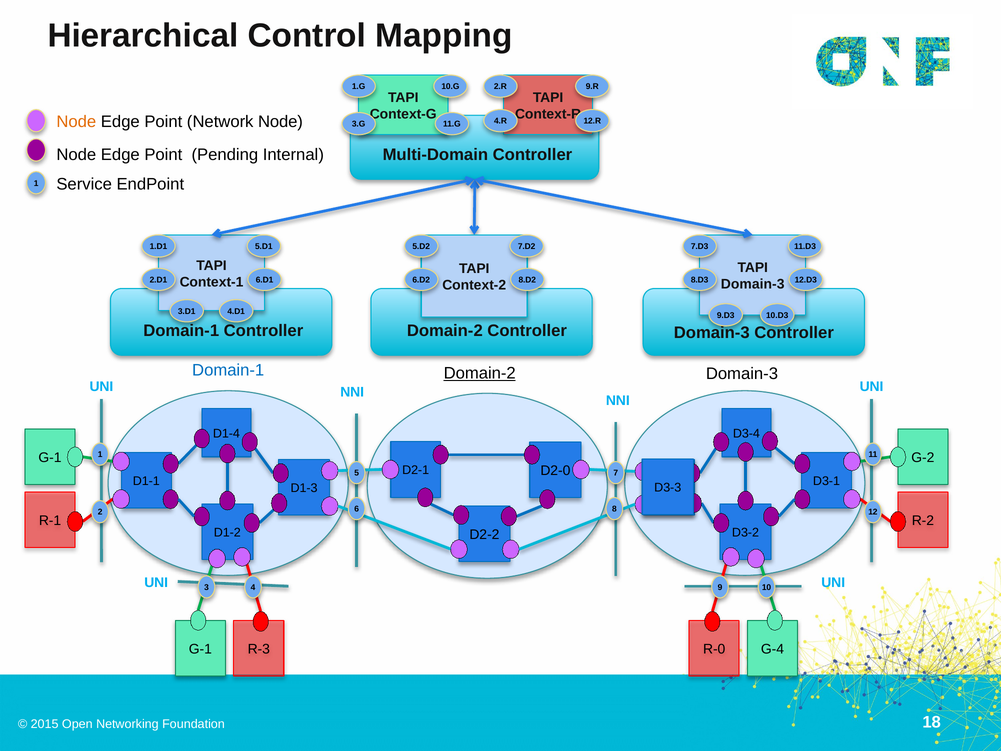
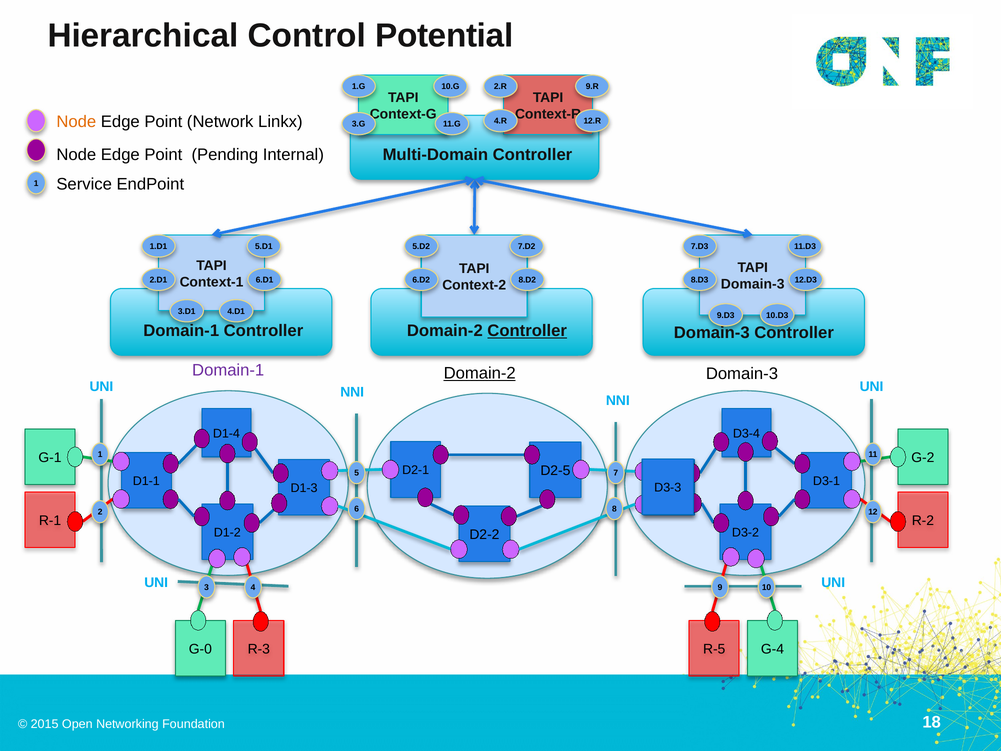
Mapping: Mapping -> Potential
Network Node: Node -> Linkx
Controller at (527, 331) underline: none -> present
Domain-1 at (228, 370) colour: blue -> purple
D2-0: D2-0 -> D2-5
G-1 at (200, 649): G-1 -> G-0
R-0: R-0 -> R-5
